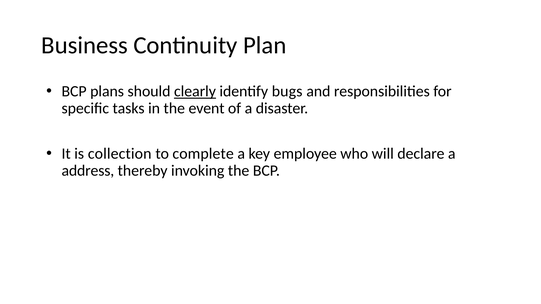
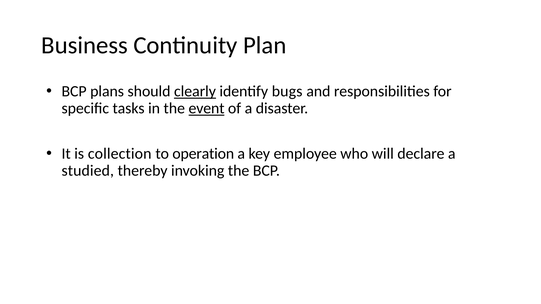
event underline: none -> present
complete: complete -> operation
address: address -> studied
